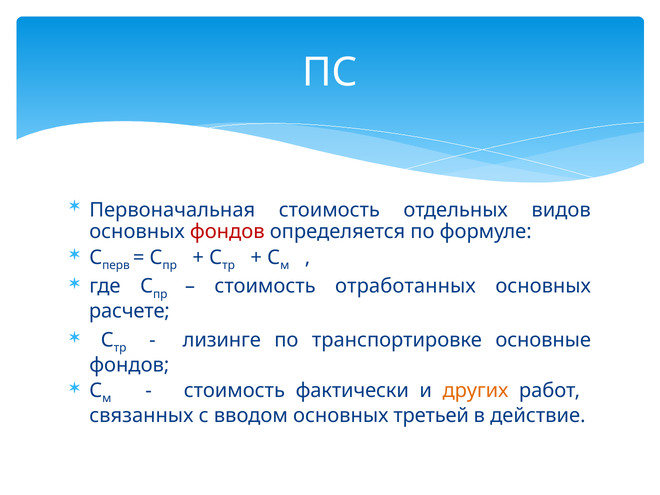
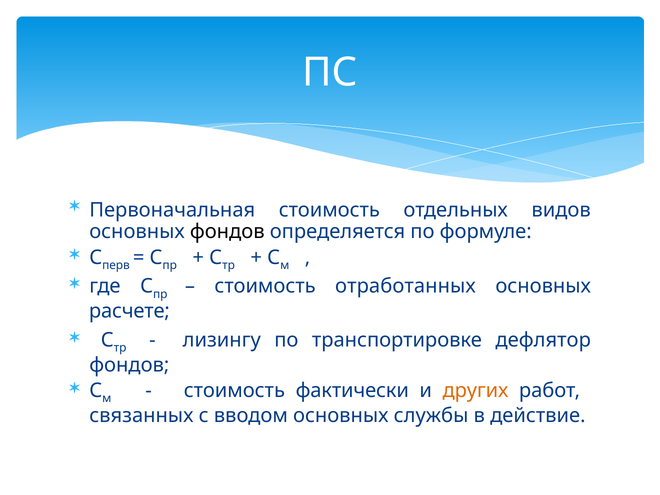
фондов at (227, 232) colour: red -> black
лизинге: лизинге -> лизингу
основные: основные -> дефлятор
третьей: третьей -> службы
